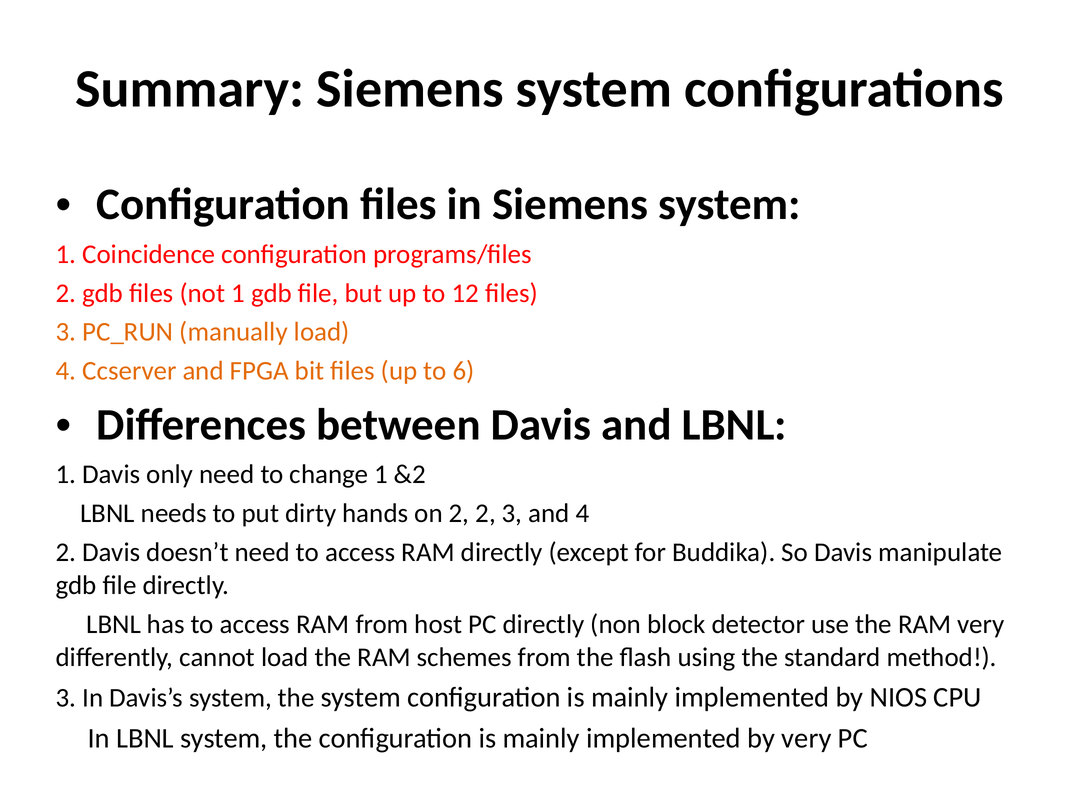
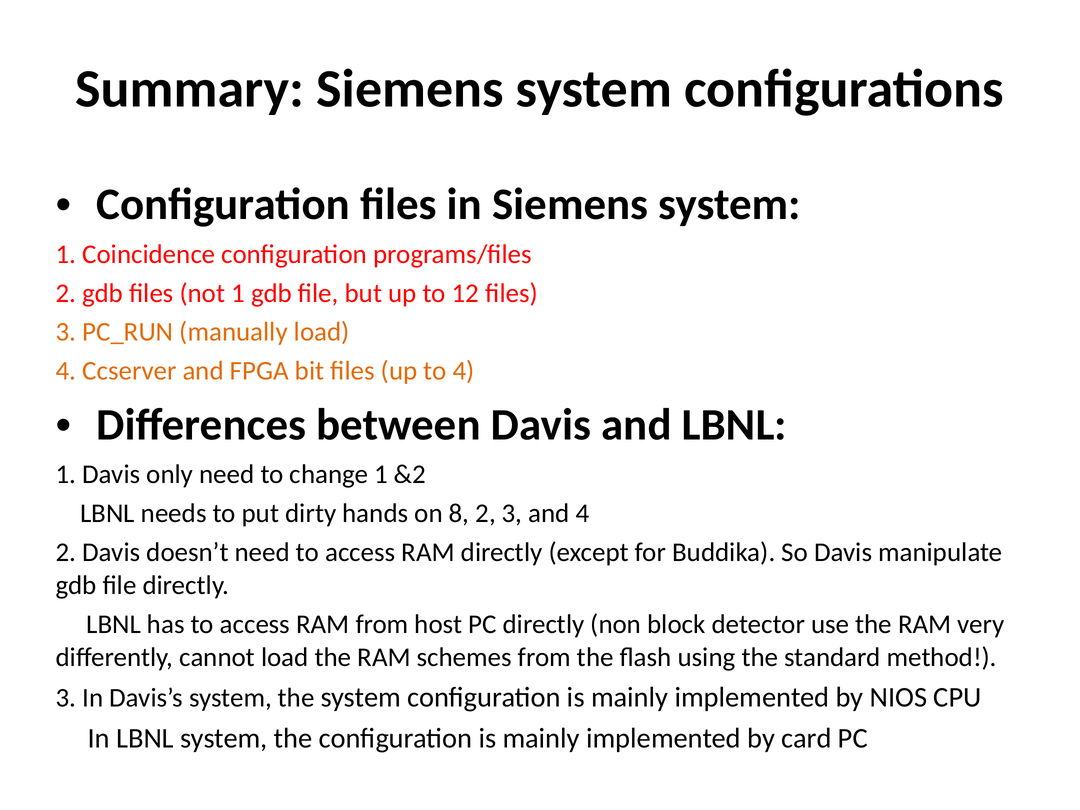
to 6: 6 -> 4
on 2: 2 -> 8
by very: very -> card
